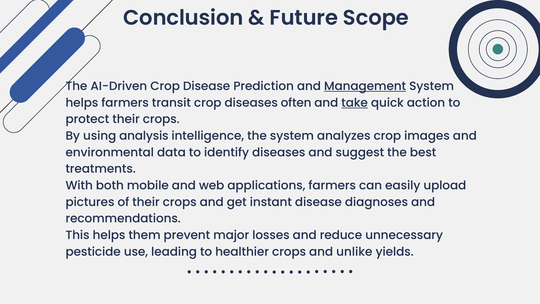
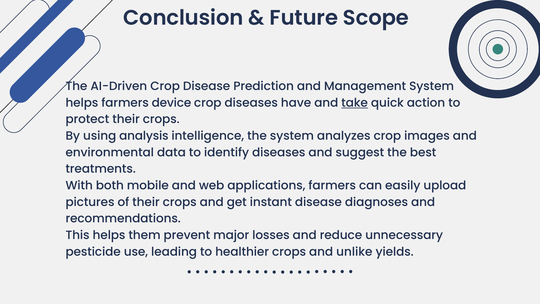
Management underline: present -> none
transit: transit -> device
often: often -> have
